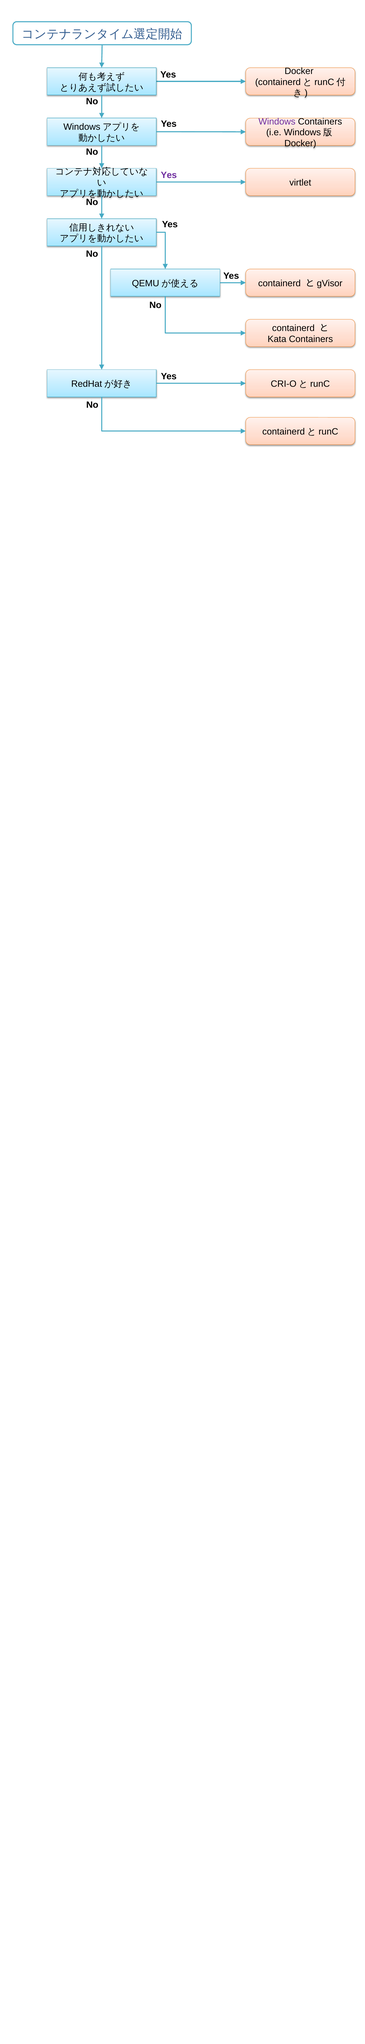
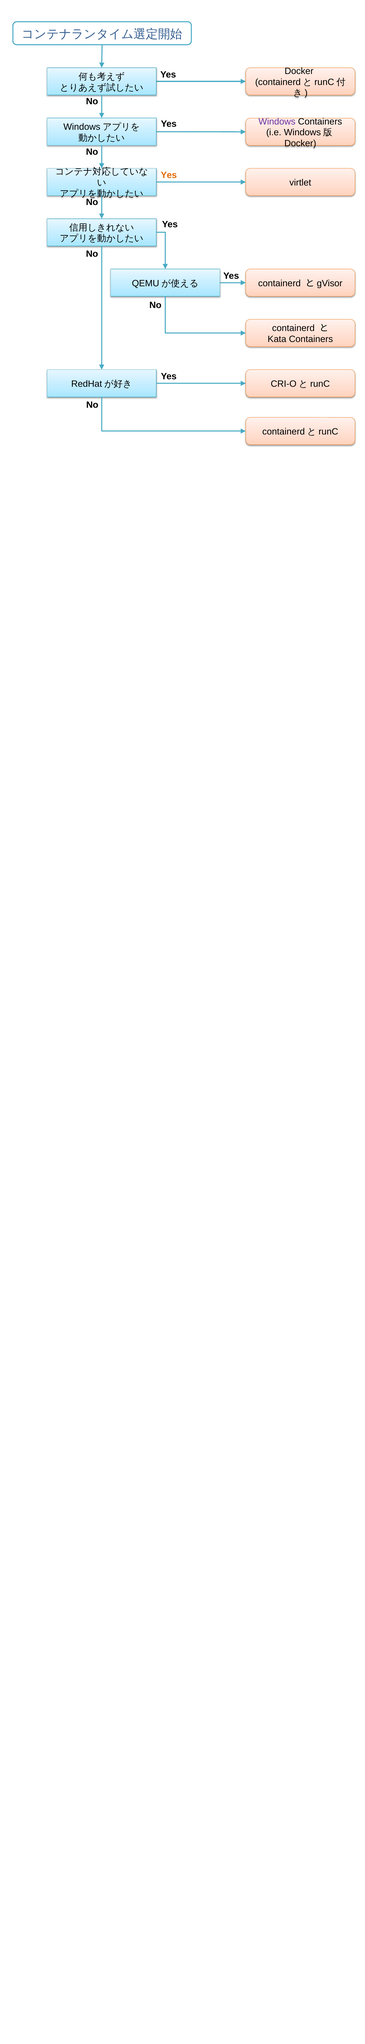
Yes at (169, 175) colour: purple -> orange
